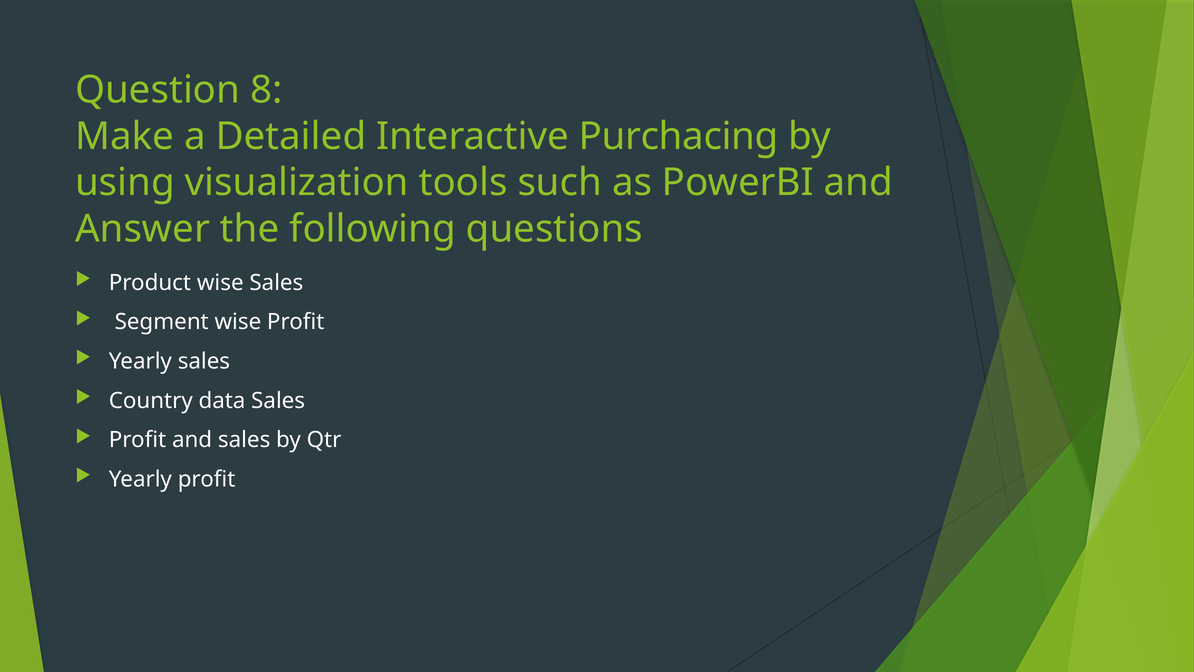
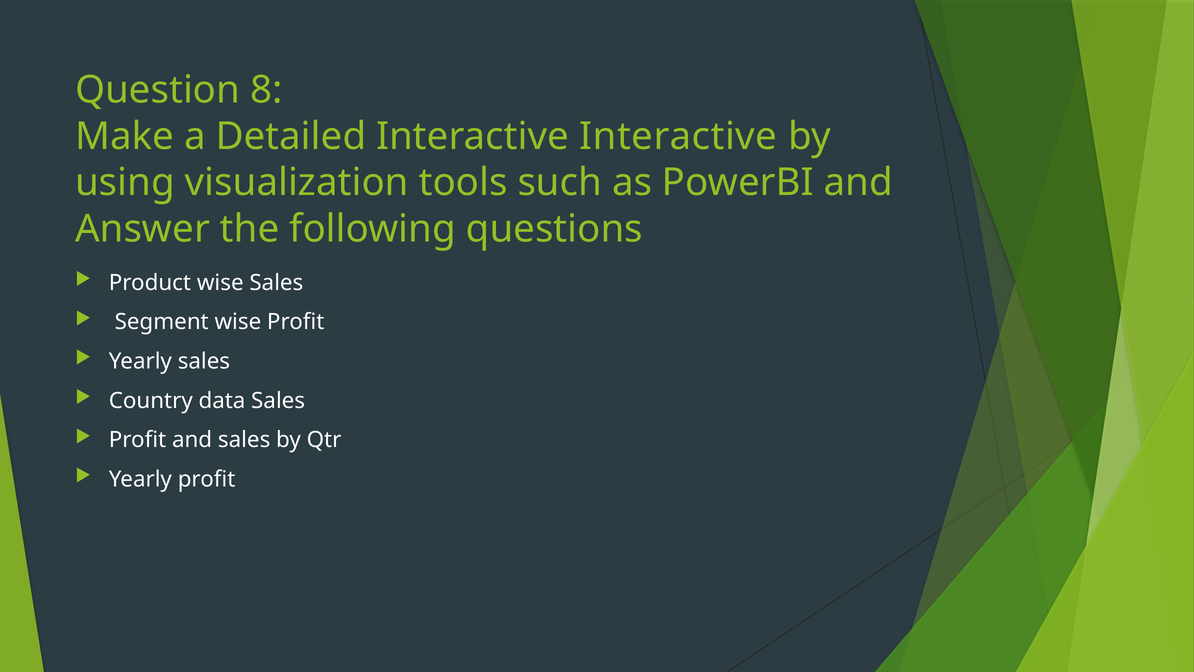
Interactive Purchacing: Purchacing -> Interactive
